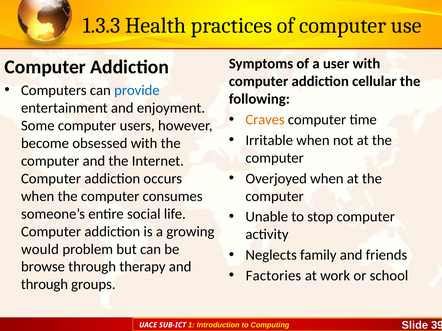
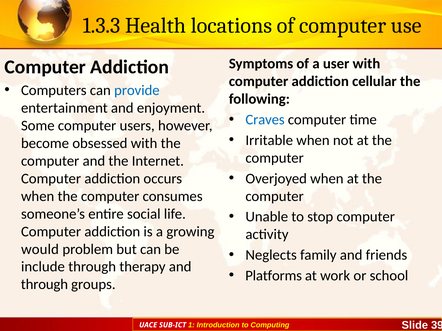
practices: practices -> locations
Craves colour: orange -> blue
browse: browse -> include
Factories: Factories -> Platforms
